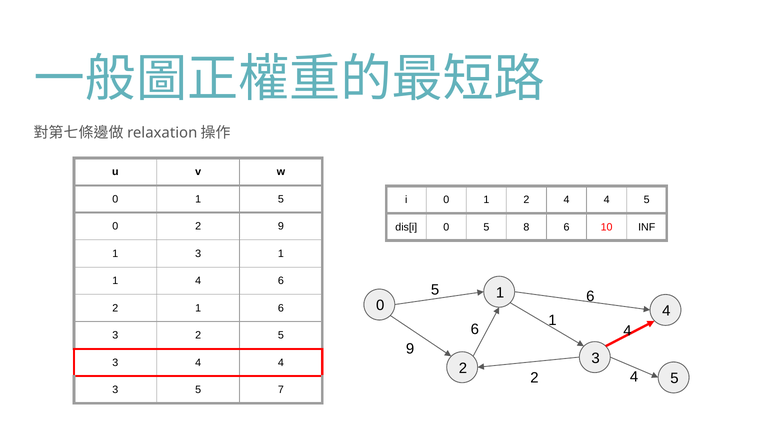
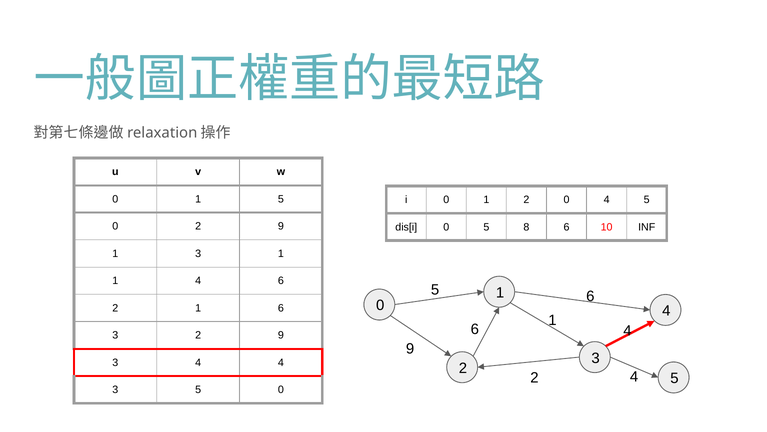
2 4: 4 -> 0
3 2 5: 5 -> 9
3 5 7: 7 -> 0
